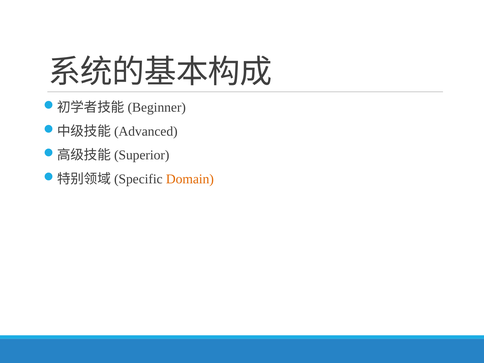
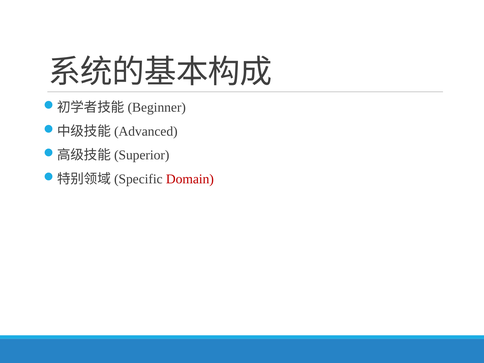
Domain colour: orange -> red
